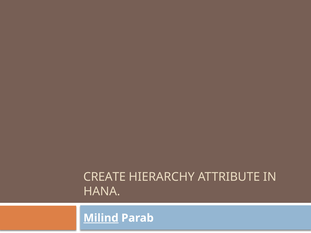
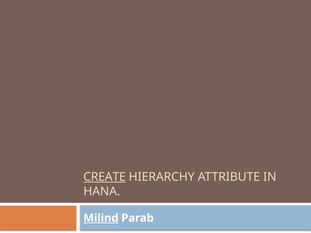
CREATE underline: none -> present
